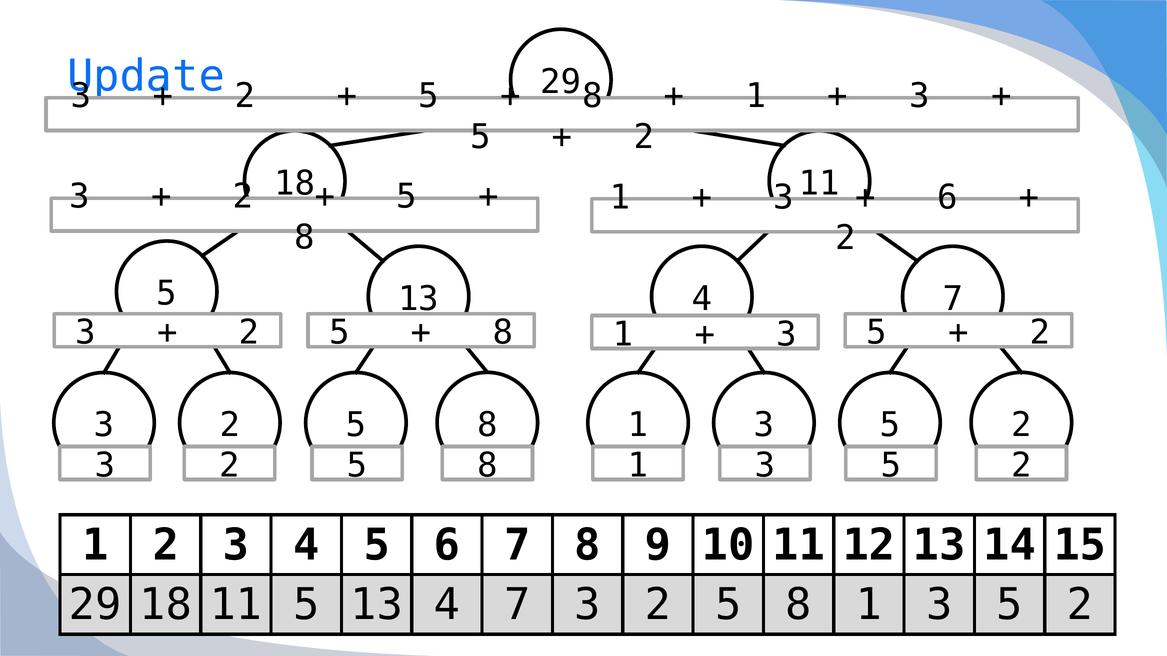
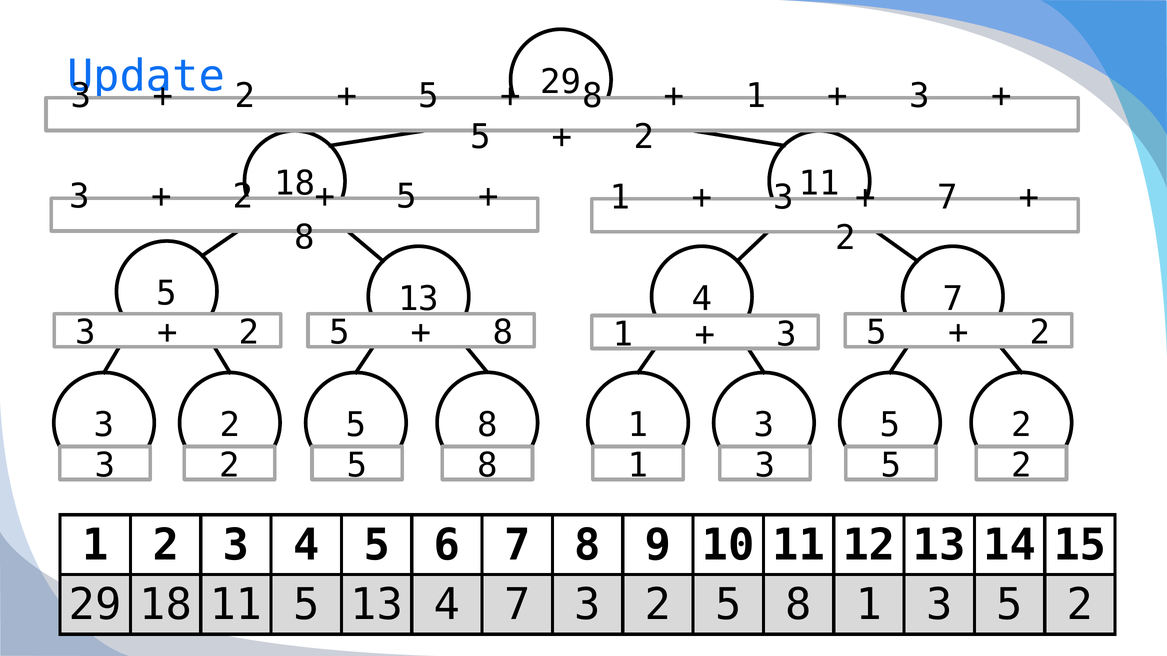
6 at (947, 197): 6 -> 7
